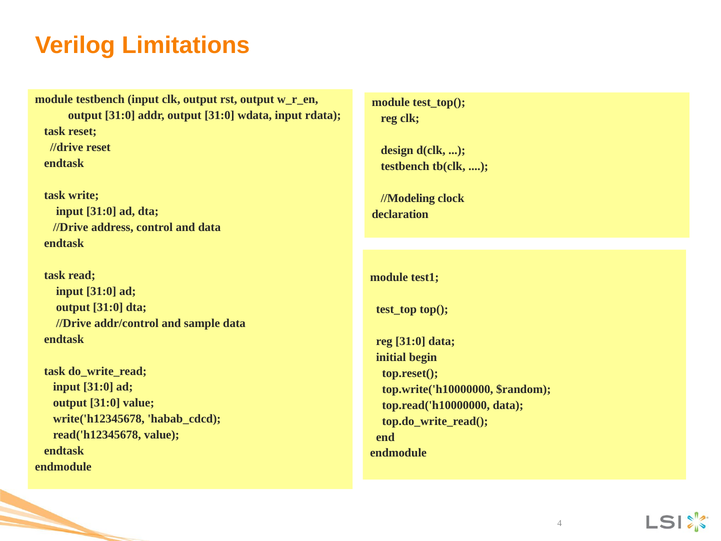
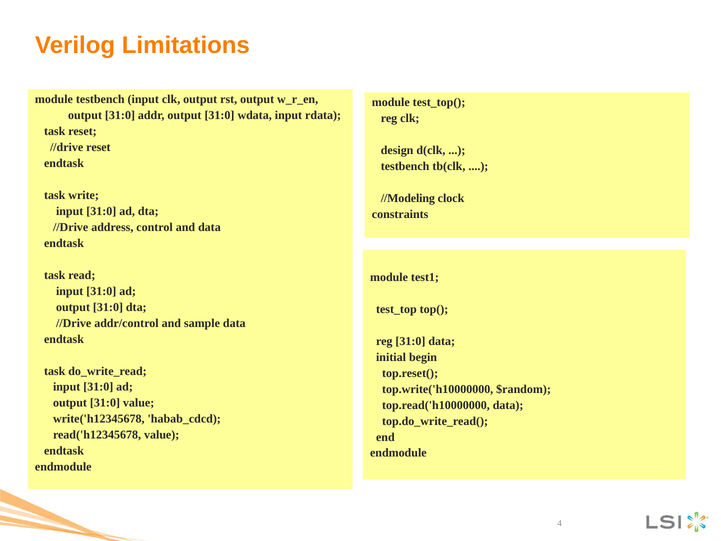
declaration: declaration -> constraints
